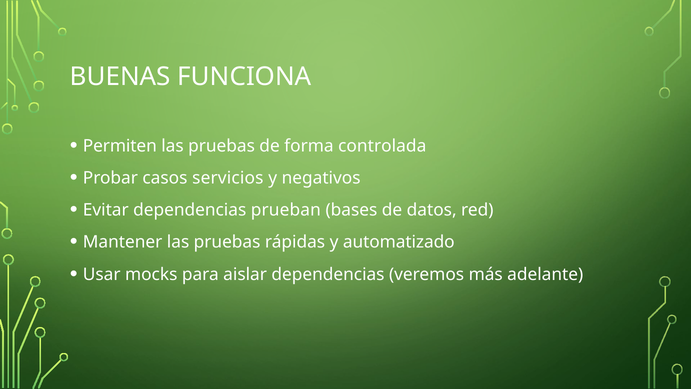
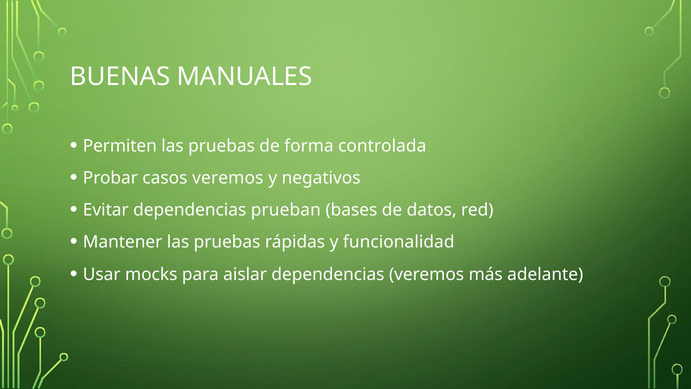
FUNCIONA: FUNCIONA -> MANUALES
casos servicios: servicios -> veremos
automatizado: automatizado -> funcionalidad
